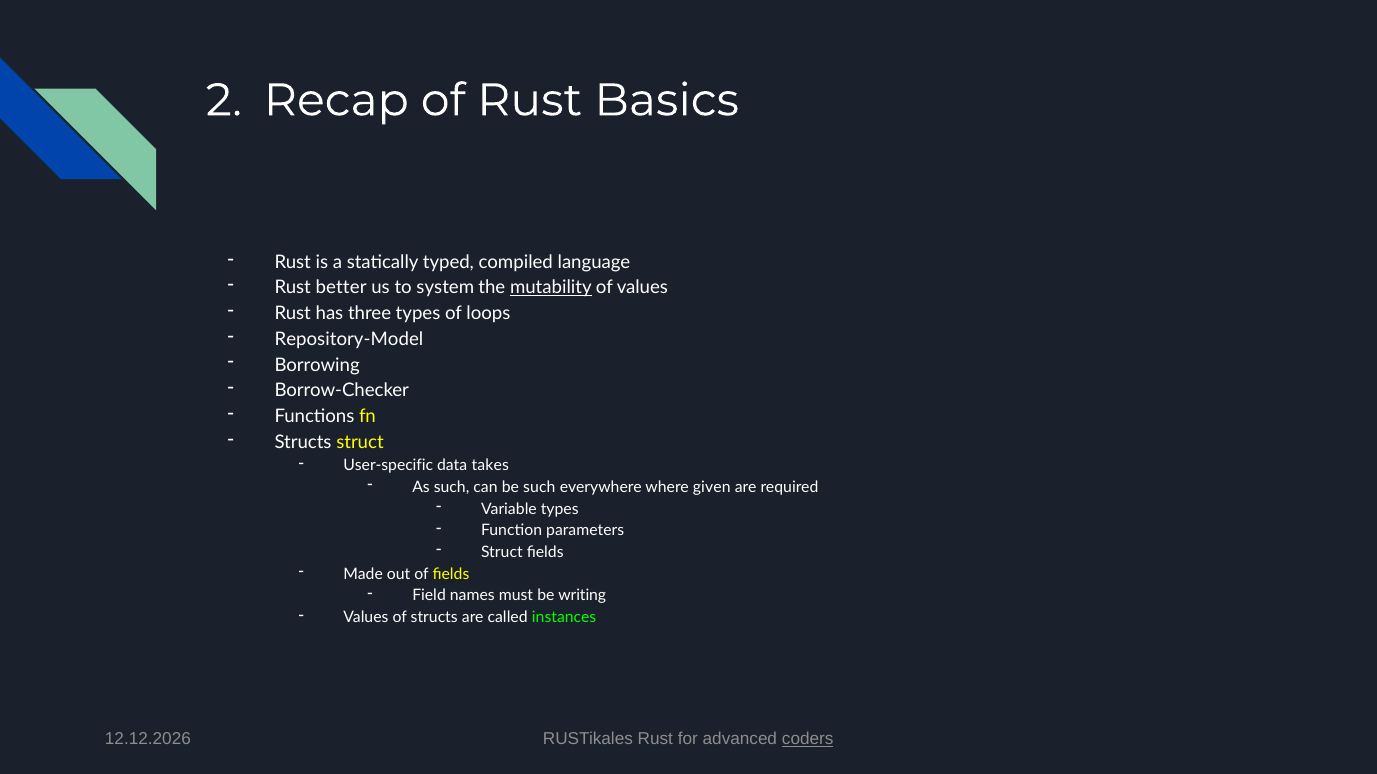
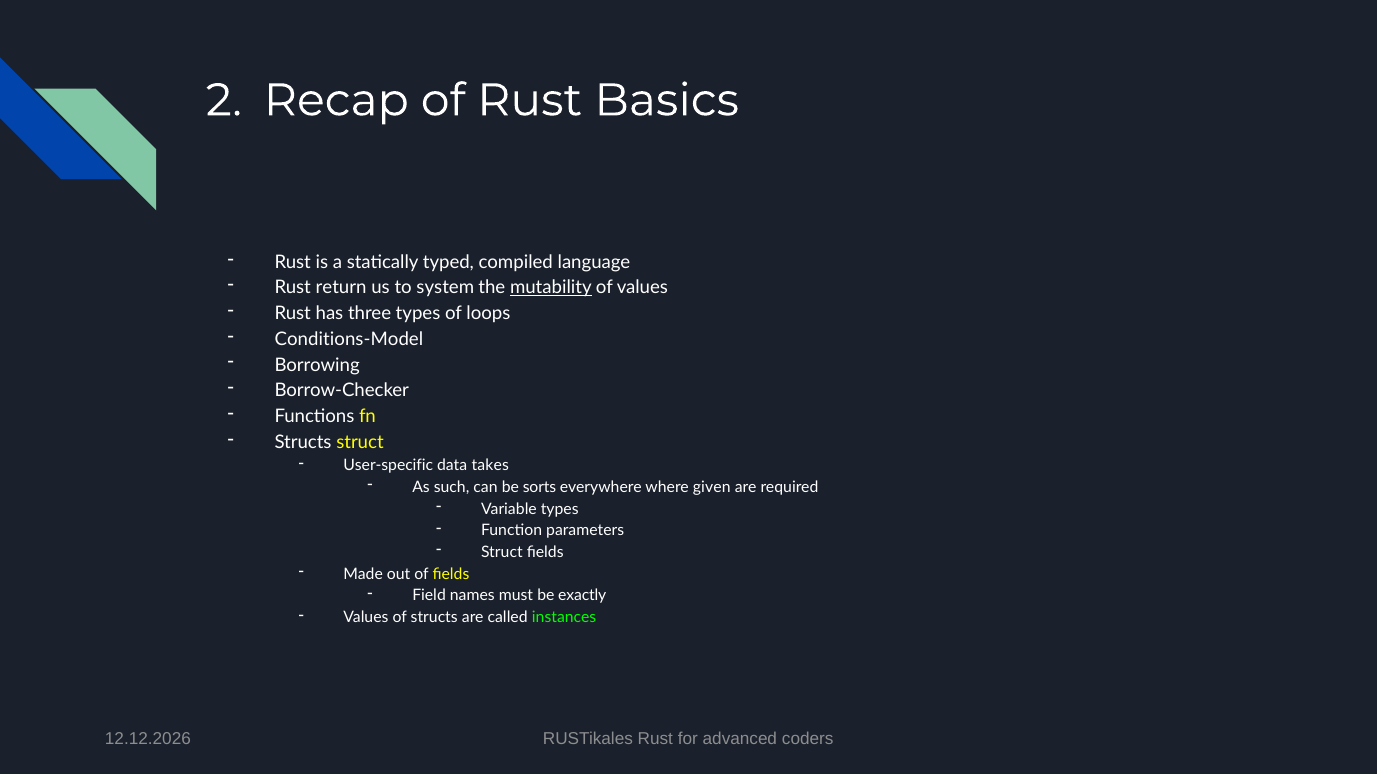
better: better -> return
Repository-Model: Repository-Model -> Conditions-Model
be such: such -> sorts
writing: writing -> exactly
coders underline: present -> none
